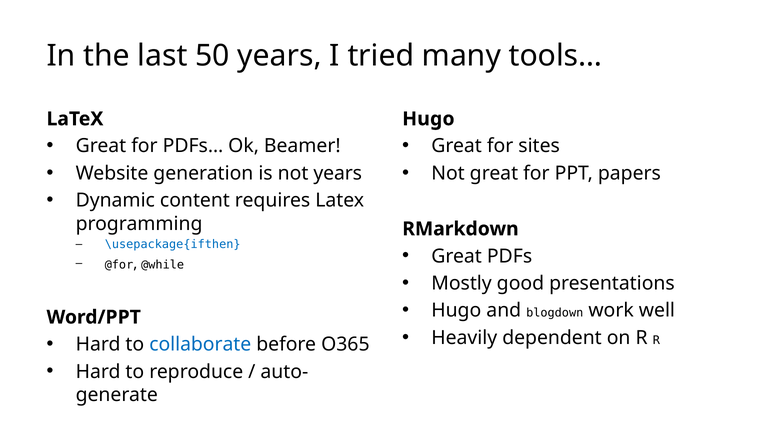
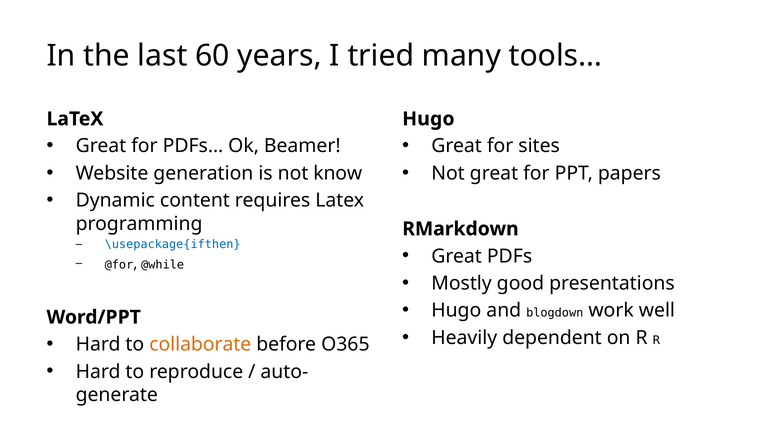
50: 50 -> 60
not years: years -> know
collaborate colour: blue -> orange
